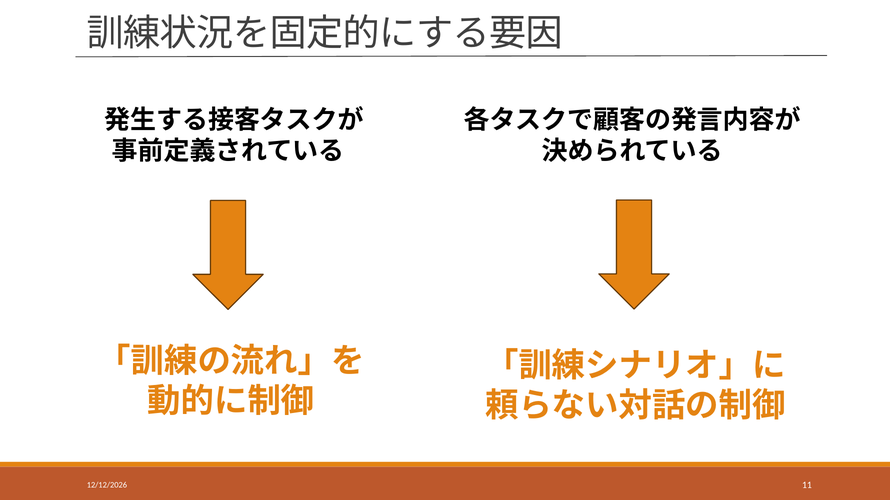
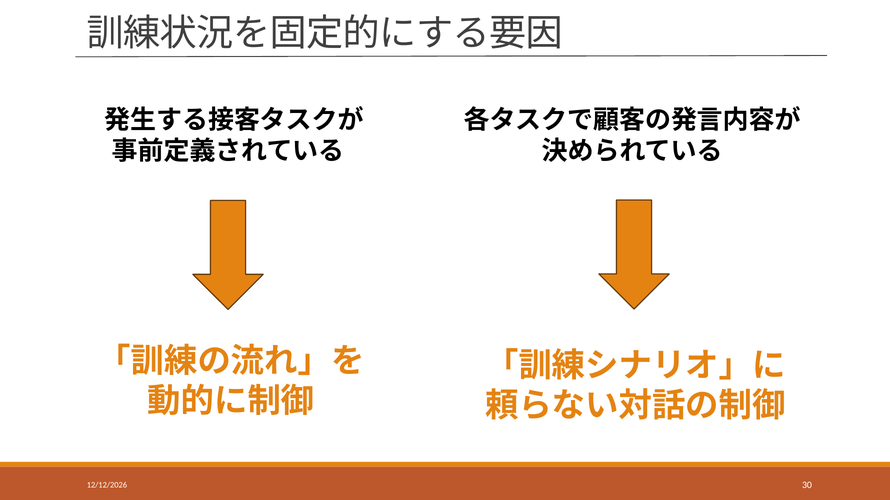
11: 11 -> 30
